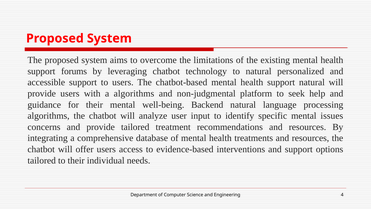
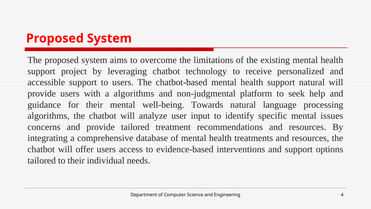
forums: forums -> project
to natural: natural -> receive
Backend: Backend -> Towards
